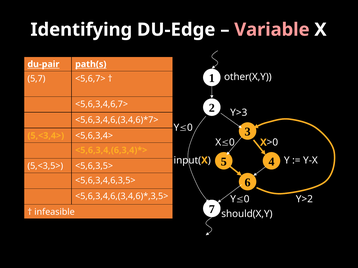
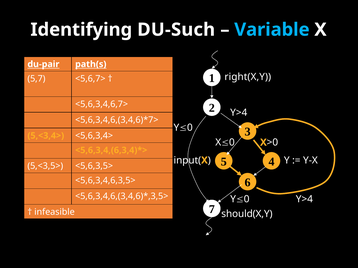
DU-Edge: DU-Edge -> DU-Such
Variable colour: pink -> light blue
other(X,Y: other(X,Y -> right(X,Y
Y>3 at (239, 113): Y>3 -> Y>4
Y>2 at (304, 199): Y>2 -> Y>4
